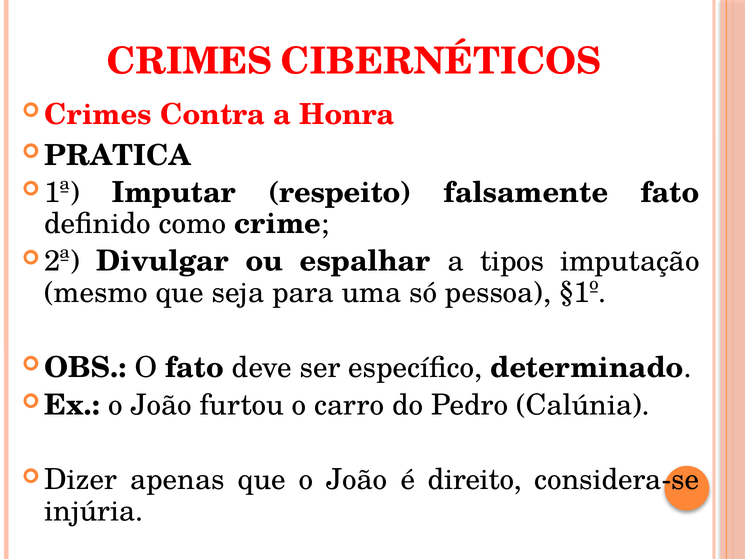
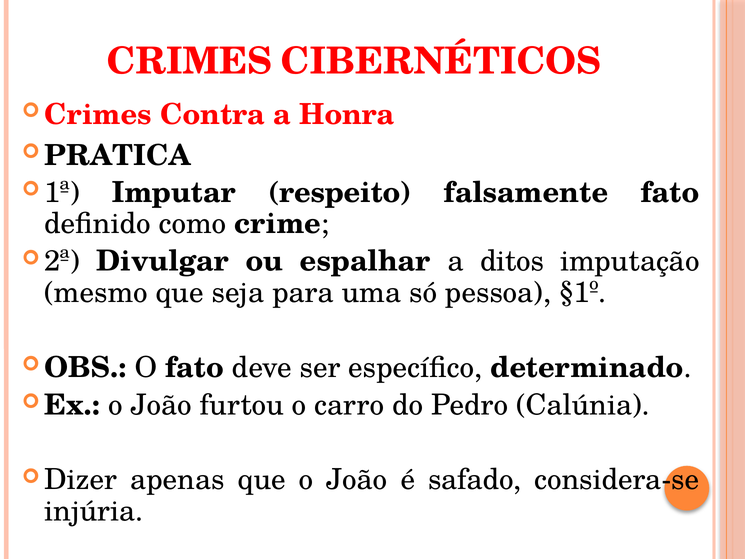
tipos: tipos -> ditos
direito: direito -> safado
